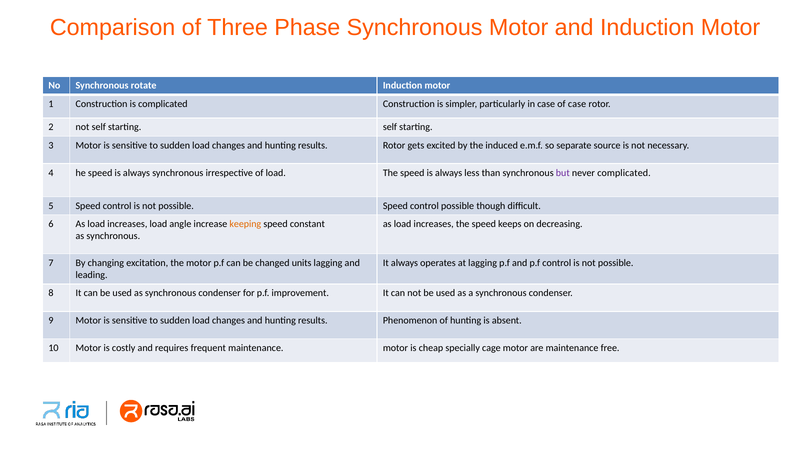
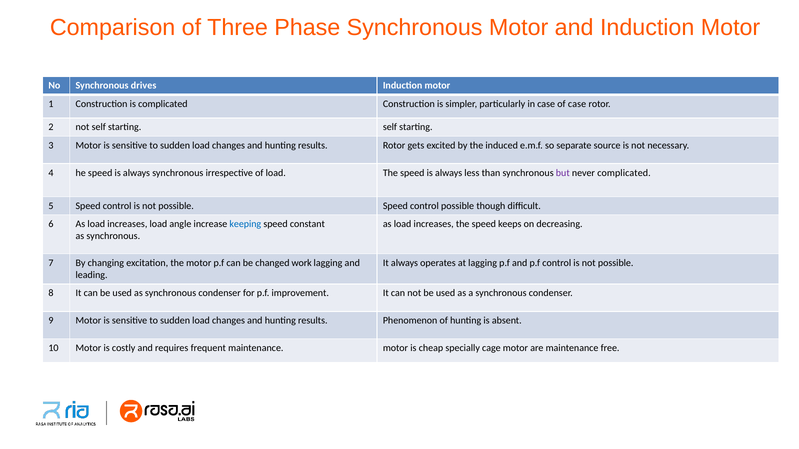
rotate: rotate -> drives
keeping colour: orange -> blue
units: units -> work
